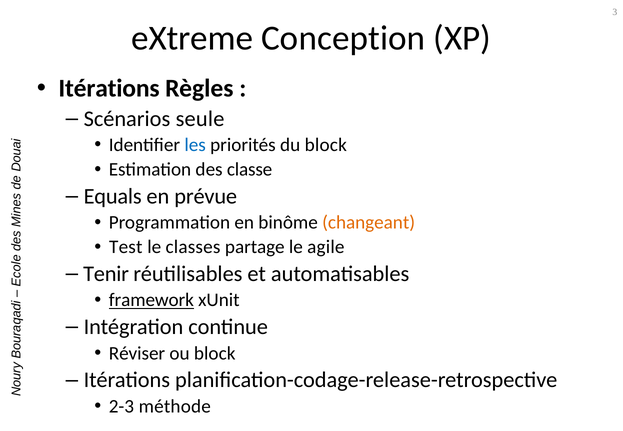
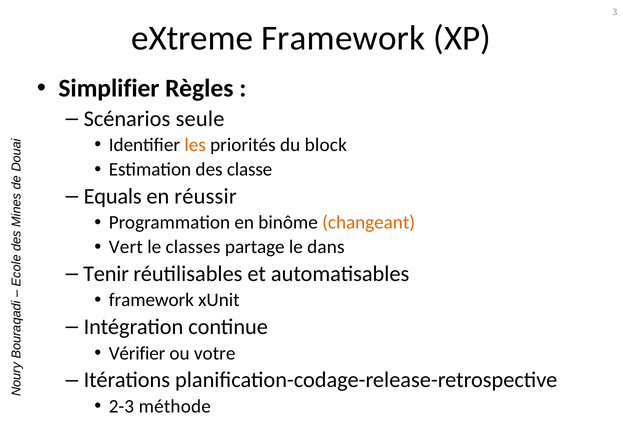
eXtreme Conception: Conception -> Framework
Itérations at (109, 88): Itérations -> Simplifier
les colour: blue -> orange
prévue: prévue -> réussir
Test: Test -> Vert
agile: agile -> dans
framework at (151, 300) underline: present -> none
Réviser: Réviser -> Vérifier
ou block: block -> votre
